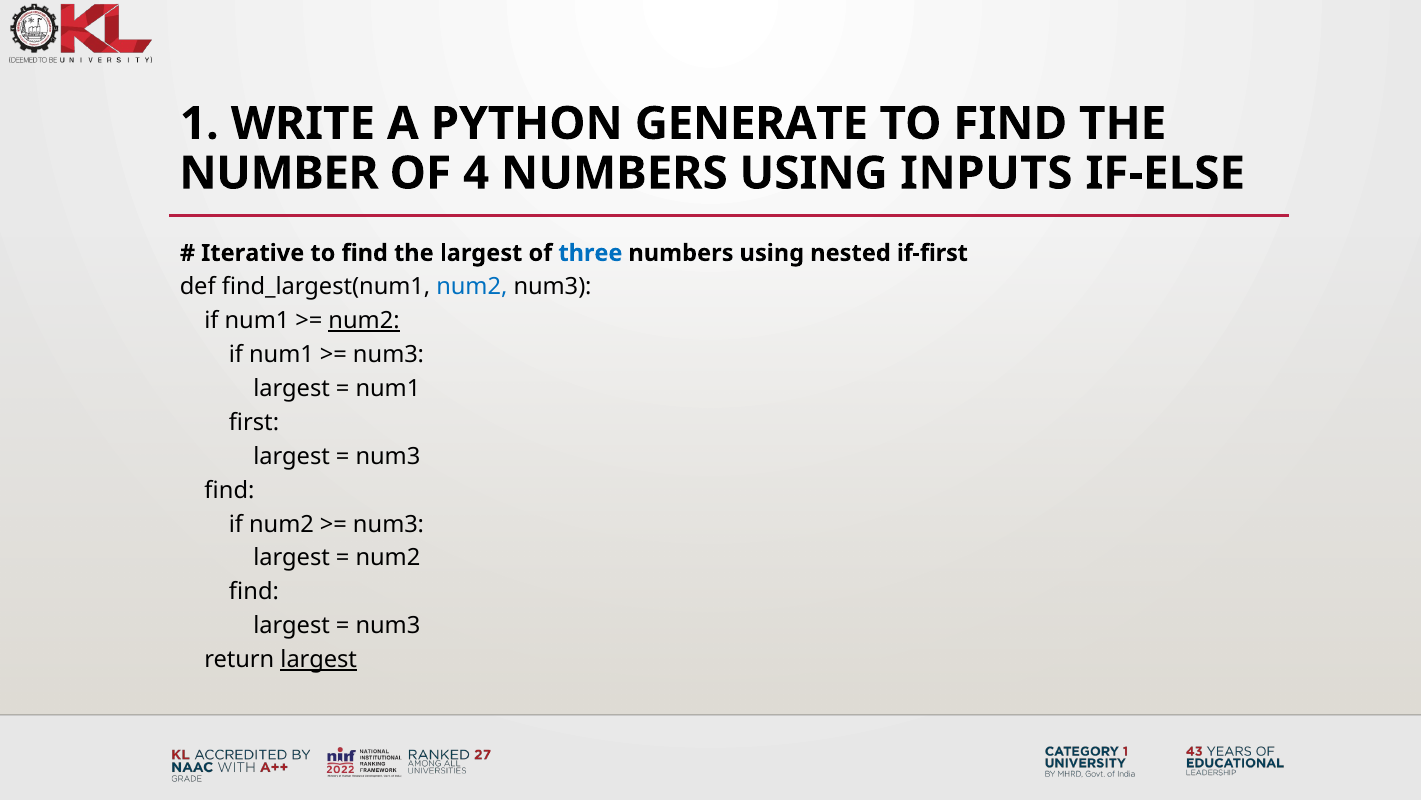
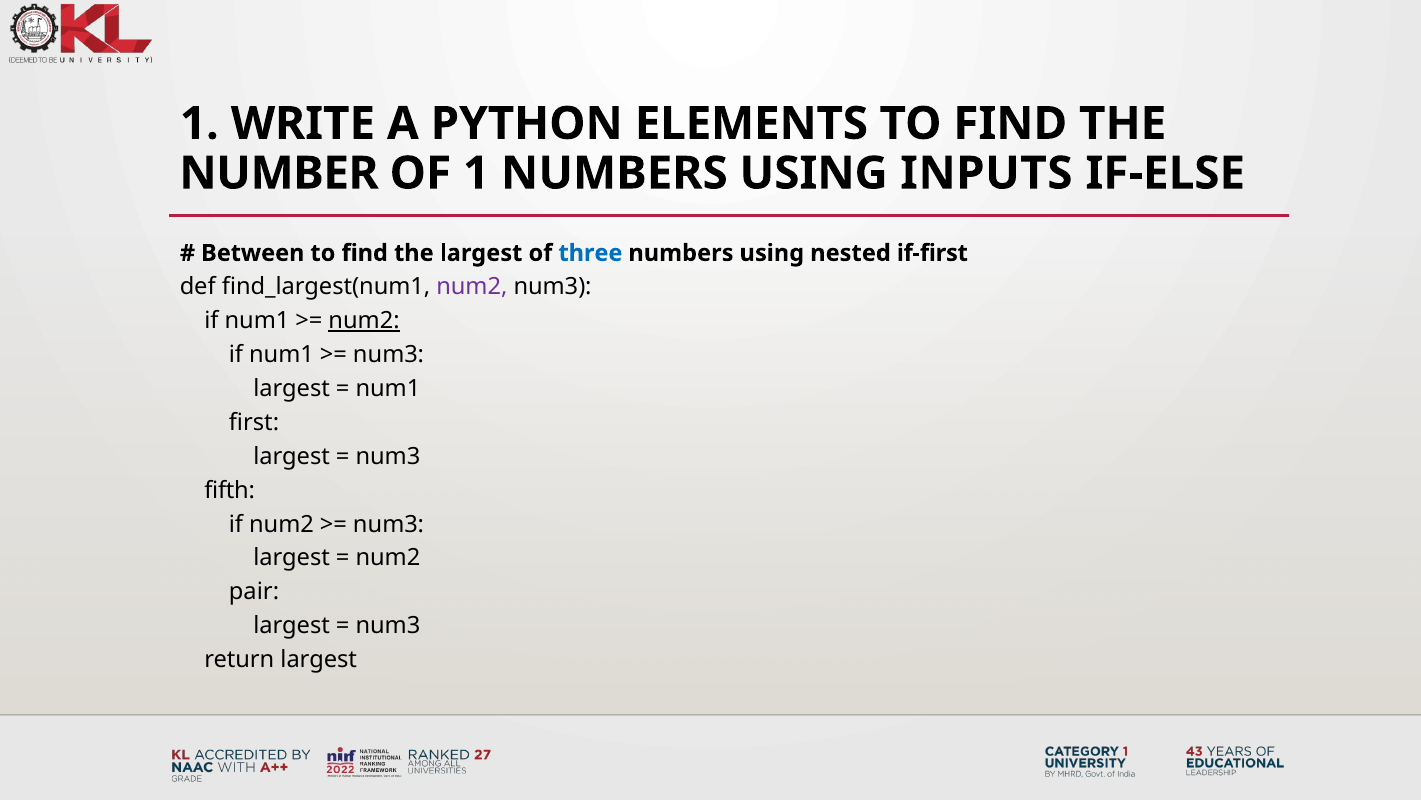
GENERATE: GENERATE -> ELEMENTS
OF 4: 4 -> 1
Iterative: Iterative -> Between
num2 at (472, 287) colour: blue -> purple
find at (229, 490): find -> fifth
find at (254, 591): find -> pair
largest at (319, 659) underline: present -> none
